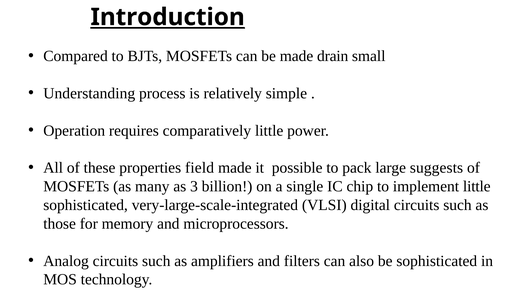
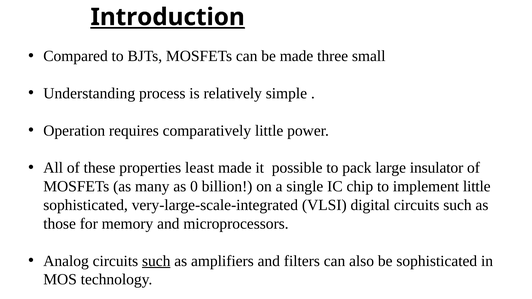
drain: drain -> three
field: field -> least
suggests: suggests -> insulator
3: 3 -> 0
such at (156, 261) underline: none -> present
